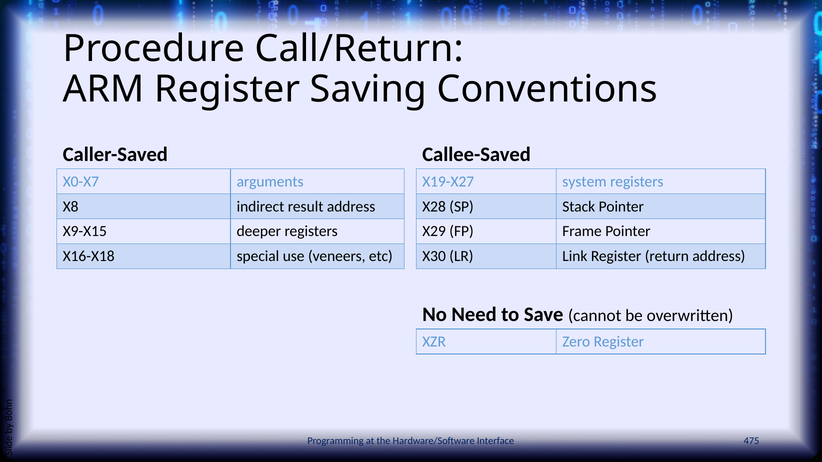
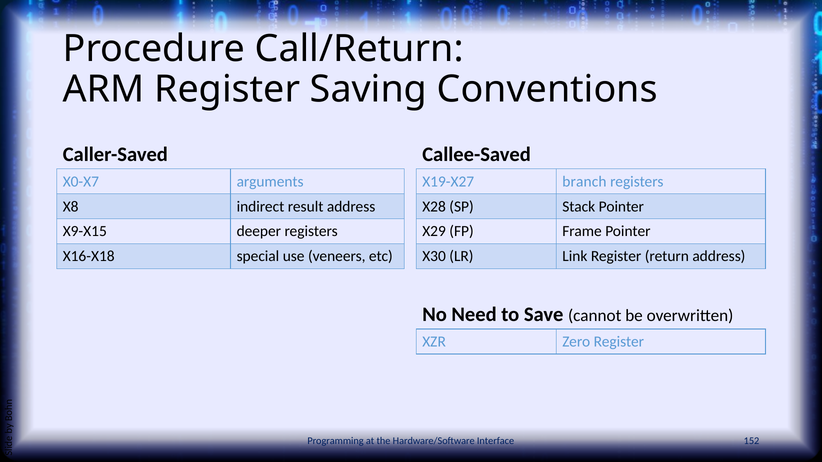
system: system -> branch
475: 475 -> 152
